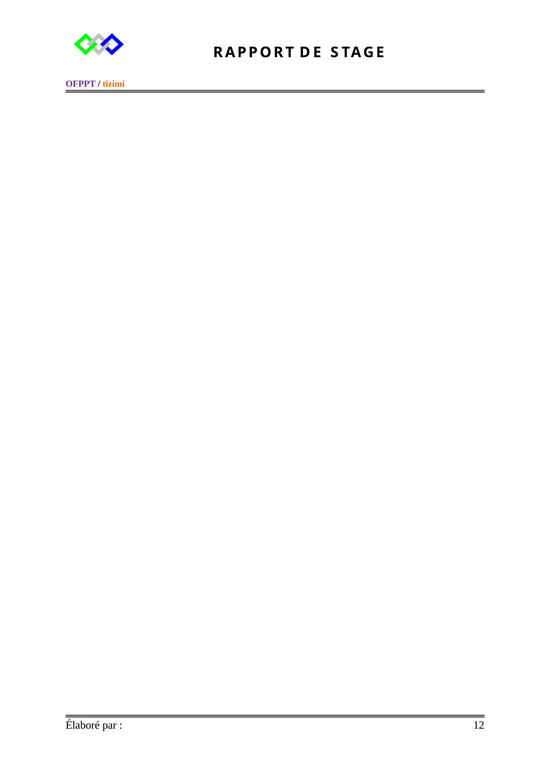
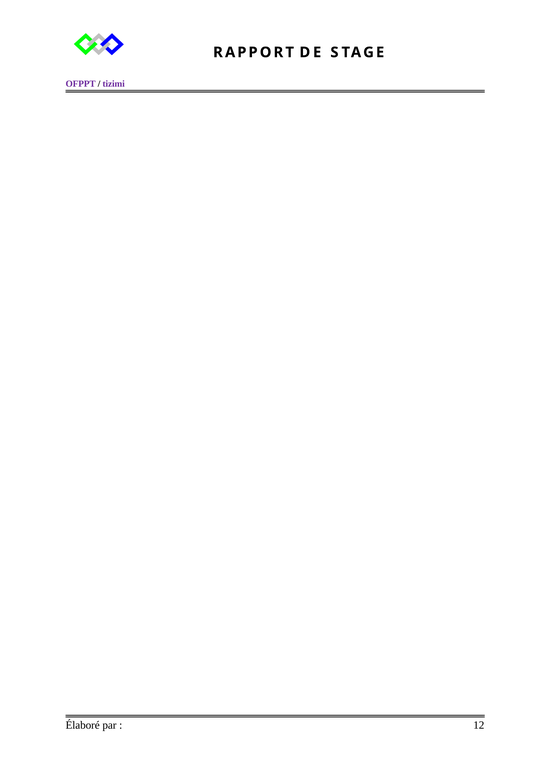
tizimi colour: orange -> purple
